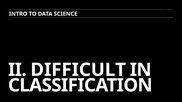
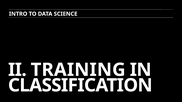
DIFFICULT: DIFFICULT -> TRAINING
